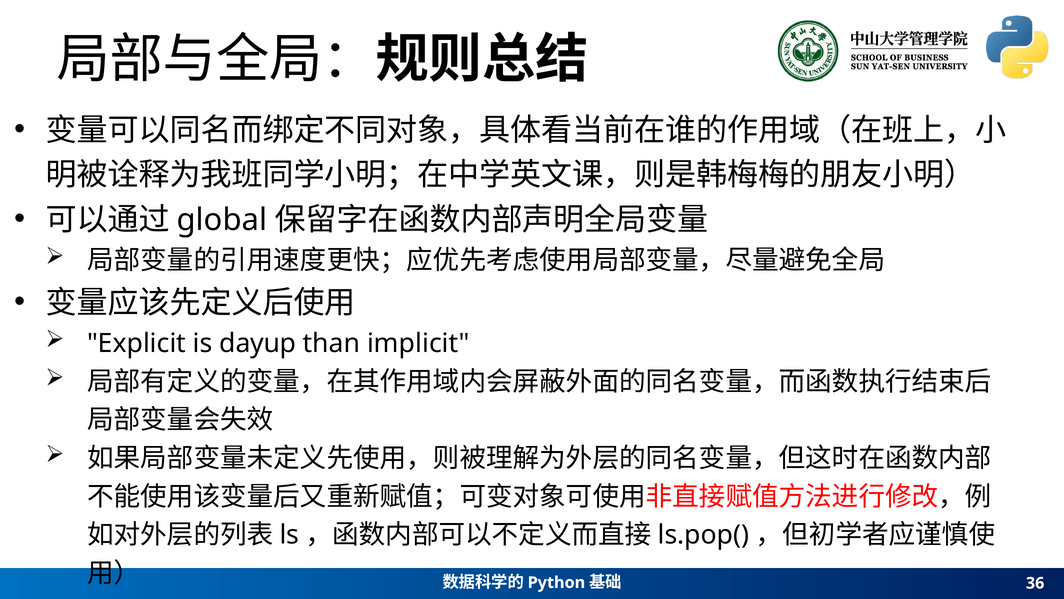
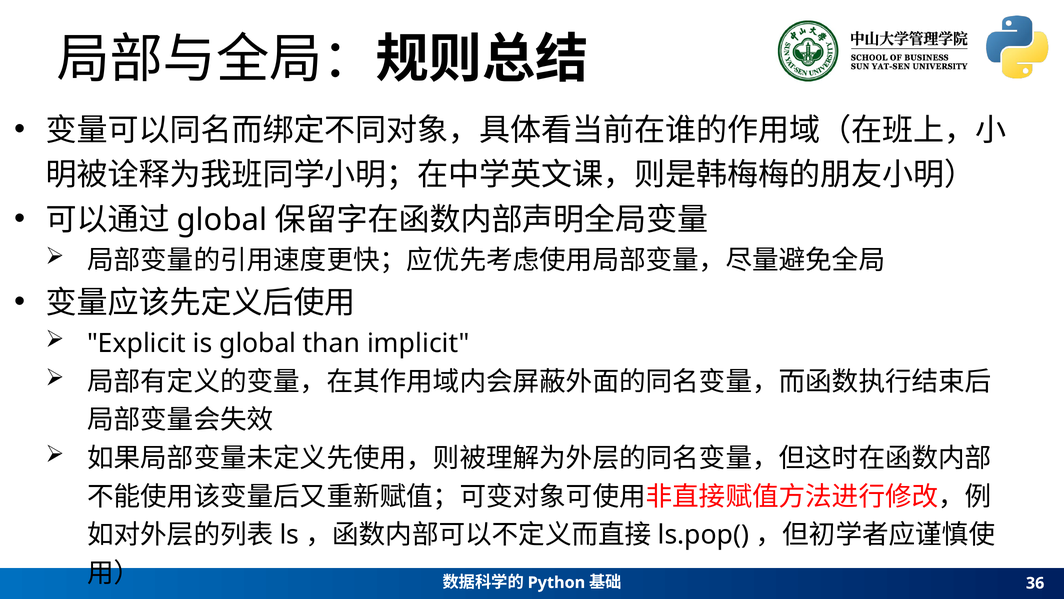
is dayup: dayup -> global
